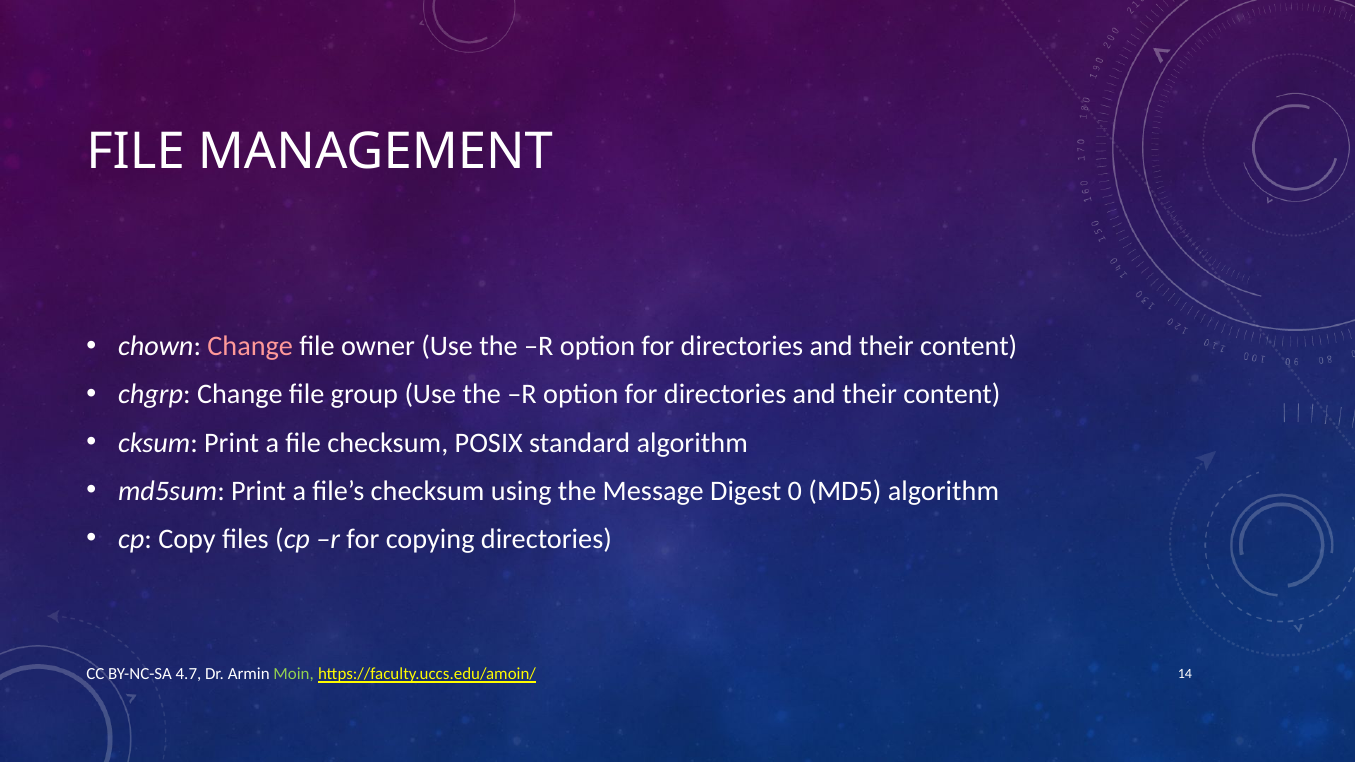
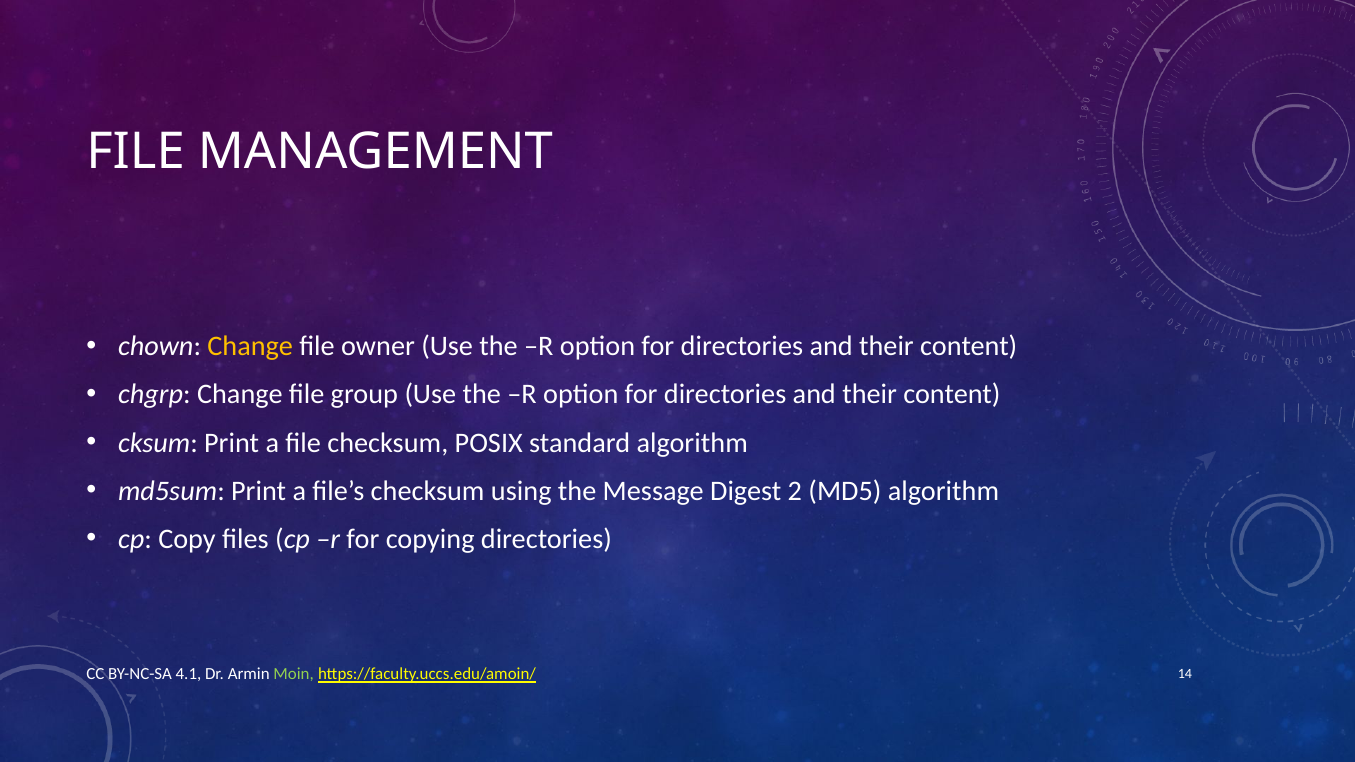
Change at (250, 347) colour: pink -> yellow
0: 0 -> 2
4.7: 4.7 -> 4.1
